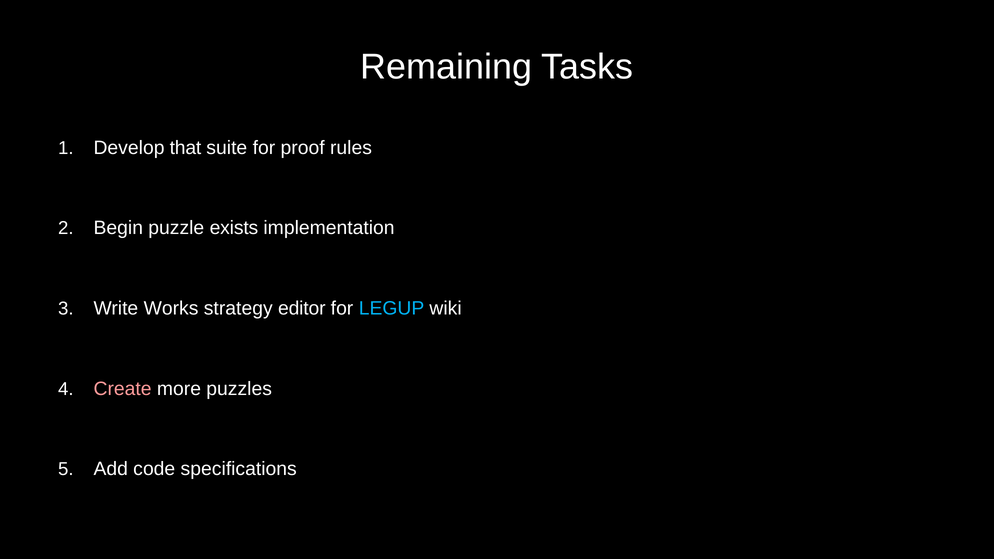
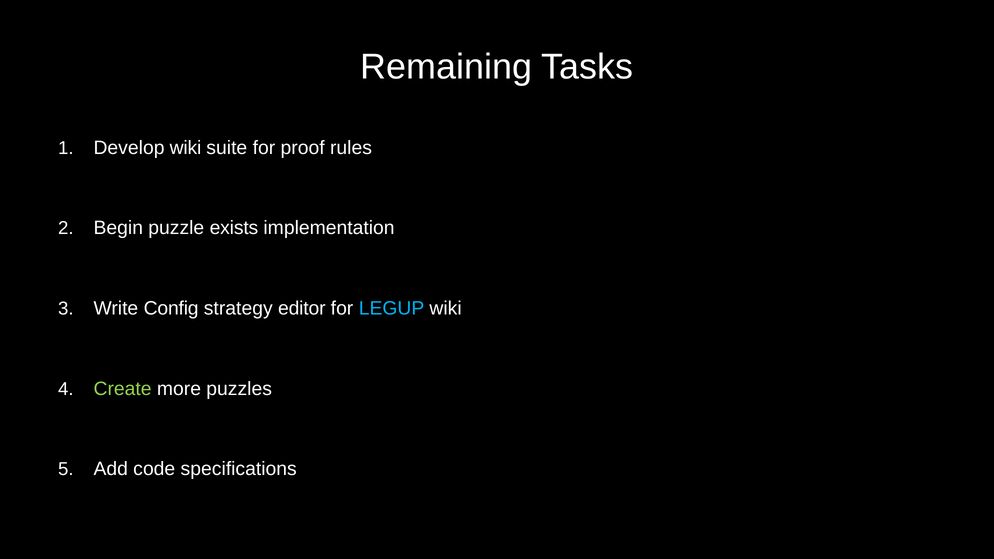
Develop that: that -> wiki
Works: Works -> Config
Create colour: pink -> light green
